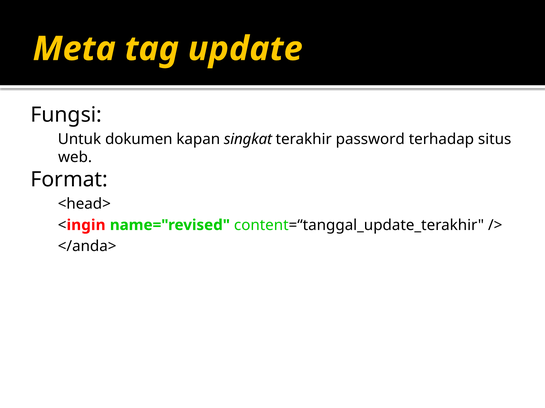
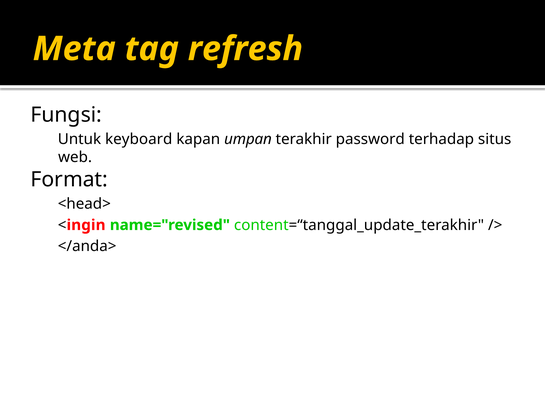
update: update -> refresh
dokumen: dokumen -> keyboard
singkat: singkat -> umpan
